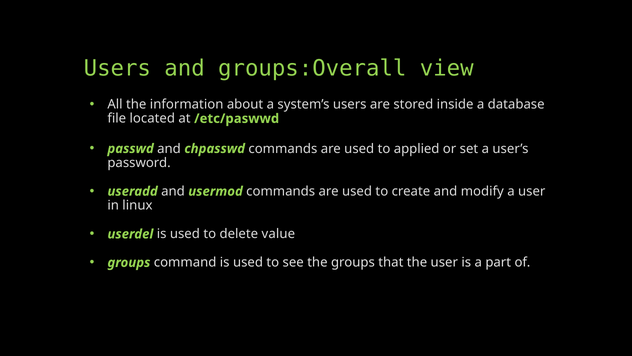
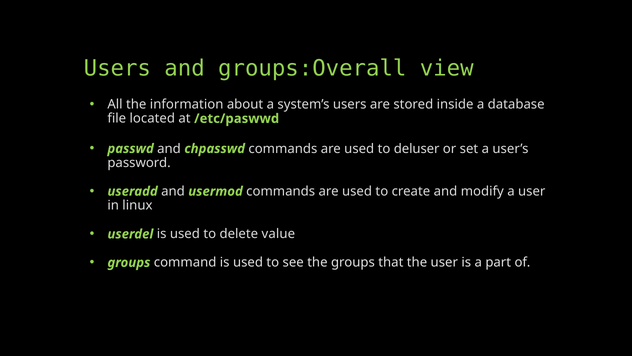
applied: applied -> deluser
